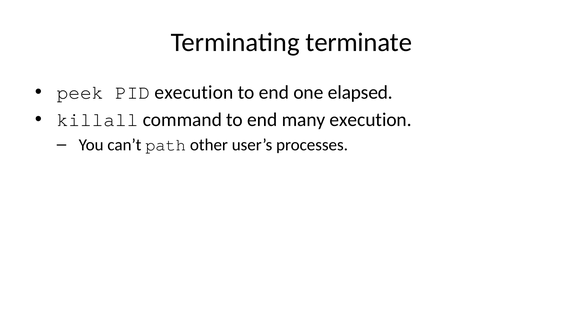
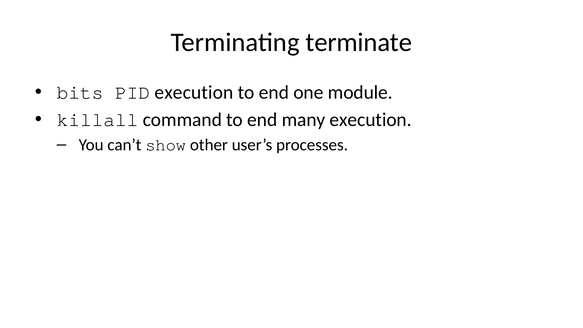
peek: peek -> bits
elapsed: elapsed -> module
path: path -> show
